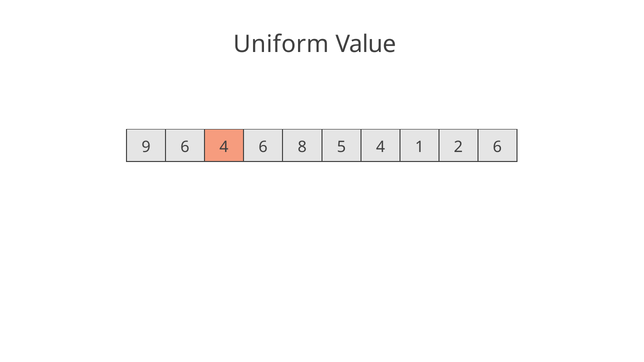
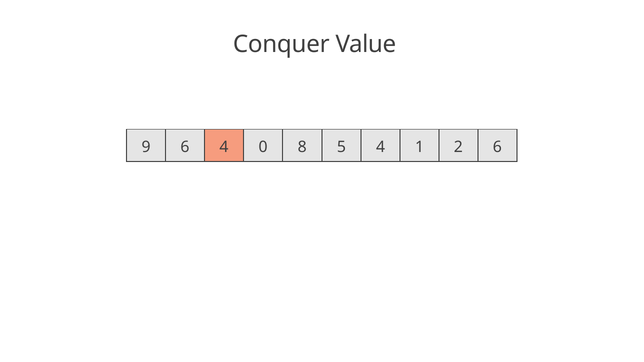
Uniform: Uniform -> Conquer
4 6: 6 -> 0
